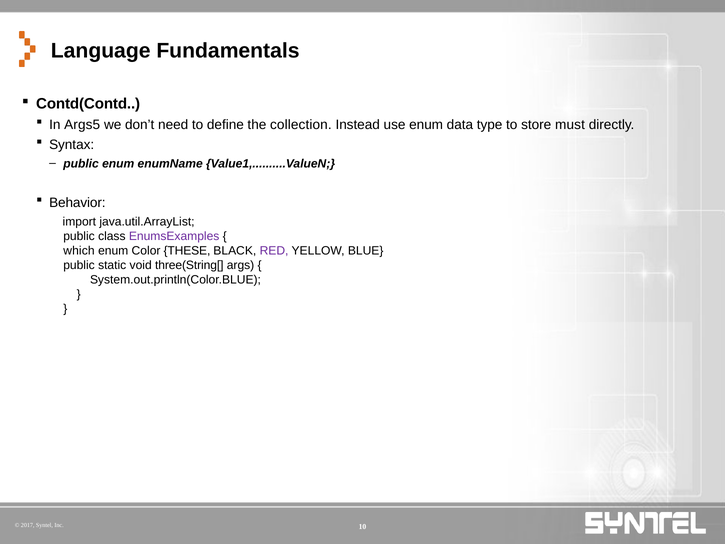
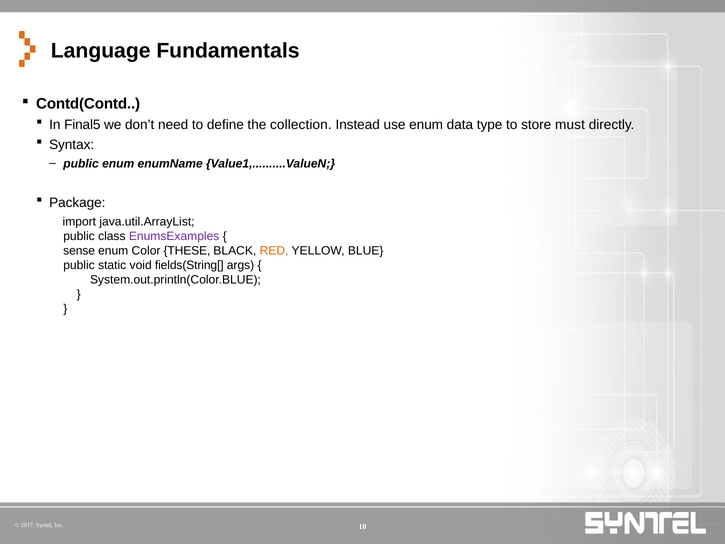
Args5: Args5 -> Final5
Behavior: Behavior -> Package
which: which -> sense
RED colour: purple -> orange
three(String[: three(String[ -> fields(String[
